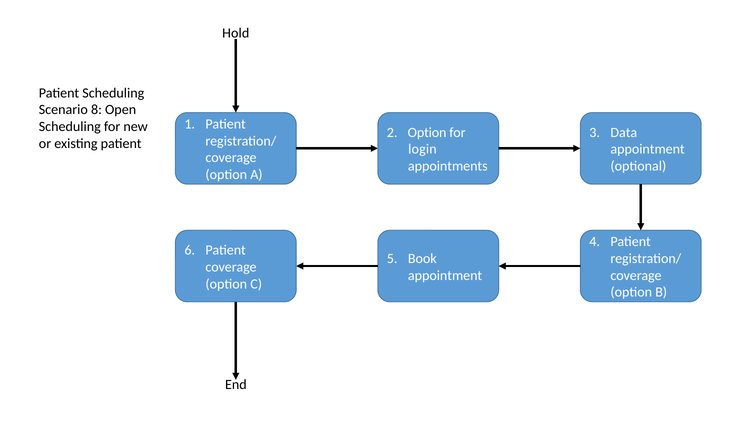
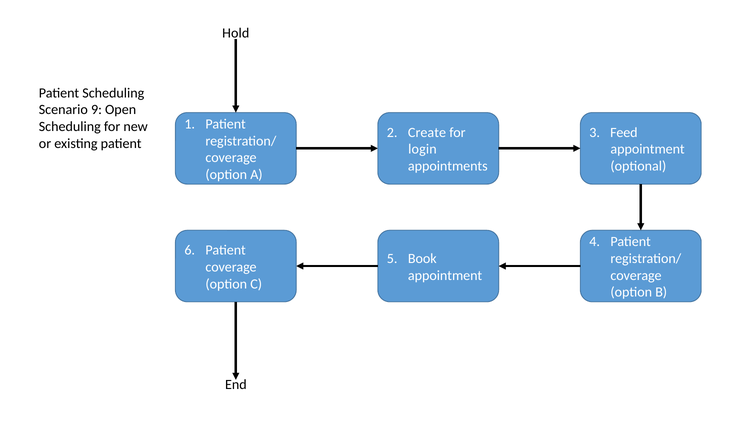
8: 8 -> 9
2 Option: Option -> Create
Data: Data -> Feed
